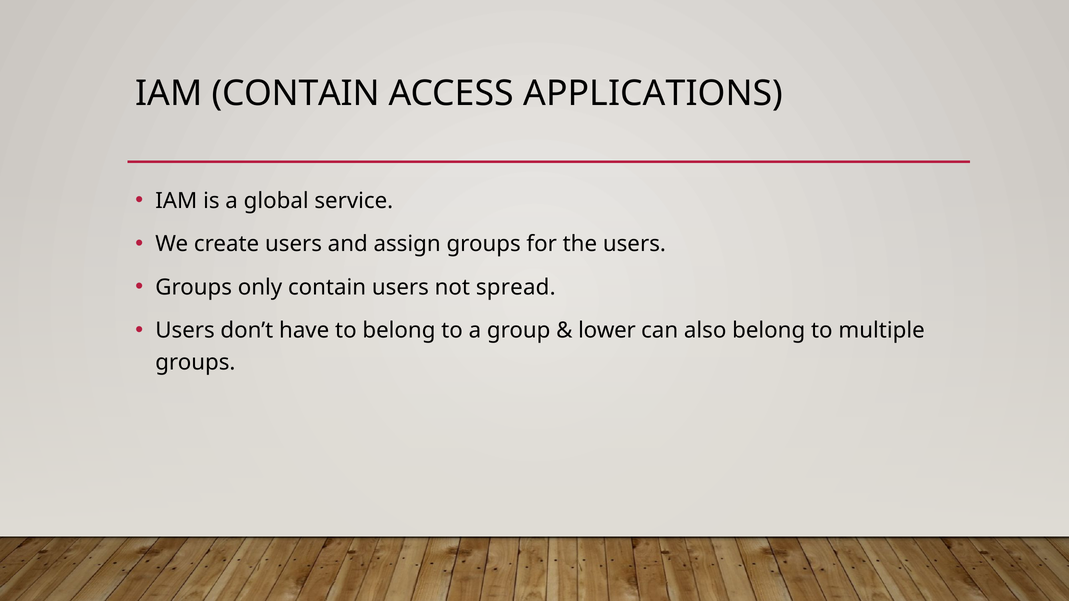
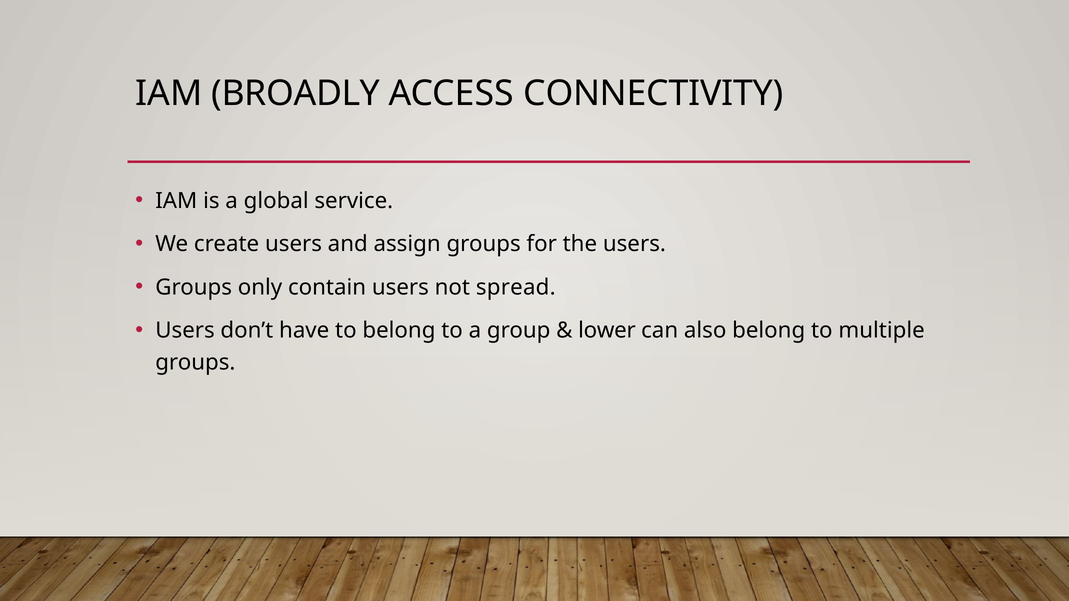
IAM CONTAIN: CONTAIN -> BROADLY
APPLICATIONS: APPLICATIONS -> CONNECTIVITY
